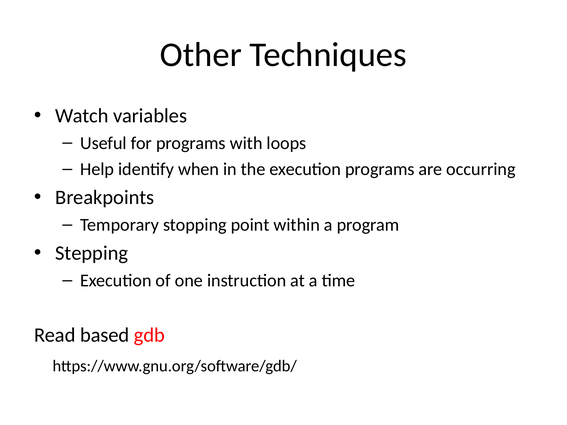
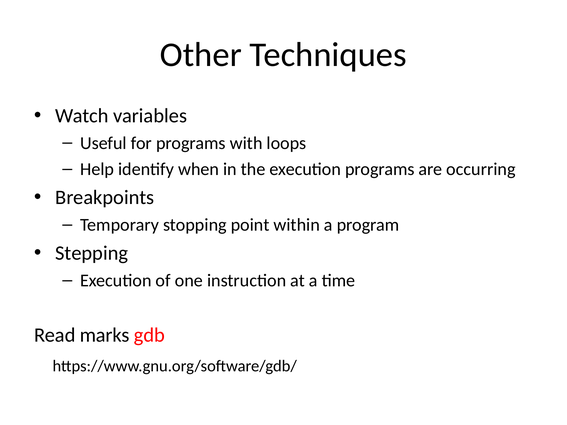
based: based -> marks
